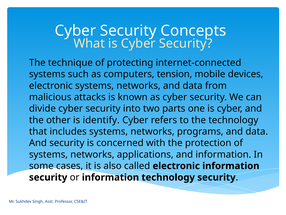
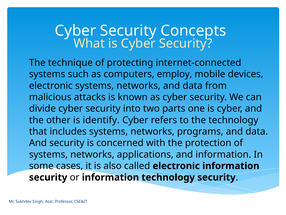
tension: tension -> employ
